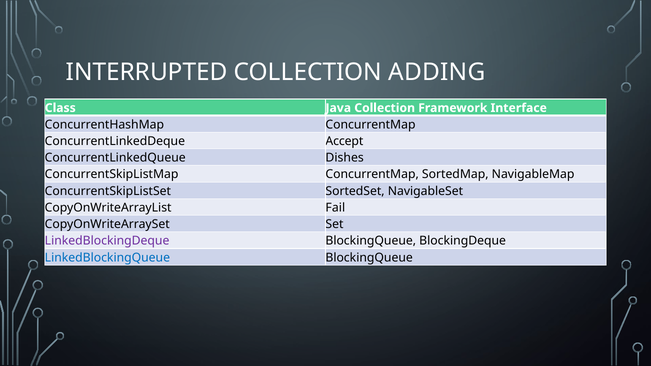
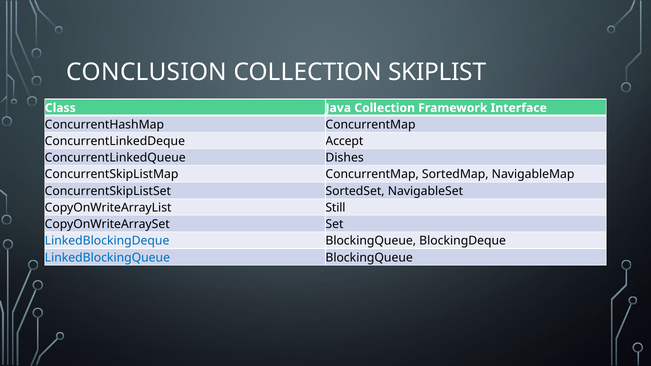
INTERRUPTED: INTERRUPTED -> CONCLUSION
ADDING: ADDING -> SKIPLIST
Fail: Fail -> Still
LinkedBlockingDeque colour: purple -> blue
